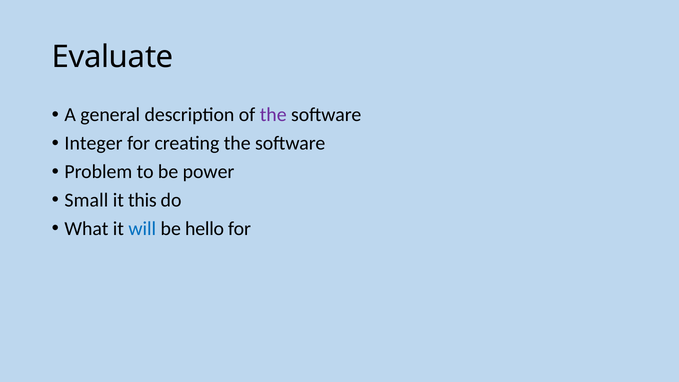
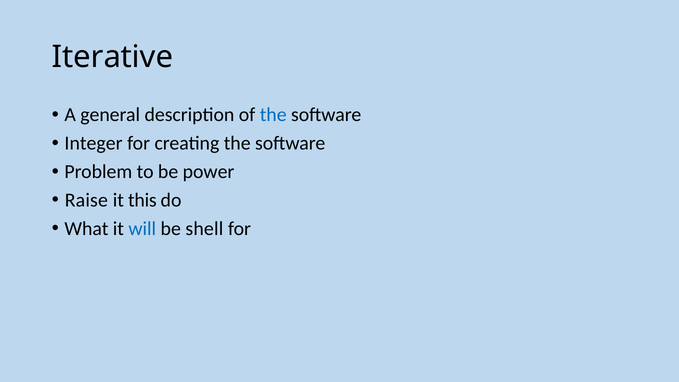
Evaluate: Evaluate -> Iterative
the at (273, 115) colour: purple -> blue
Small: Small -> Raise
hello: hello -> shell
